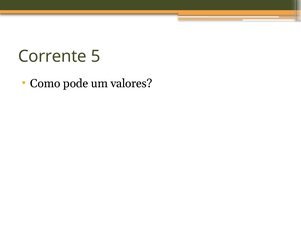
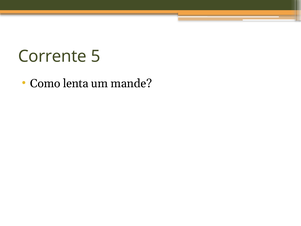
pode: pode -> lenta
valores: valores -> mande
